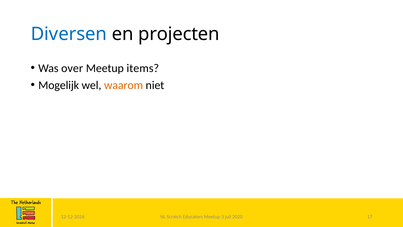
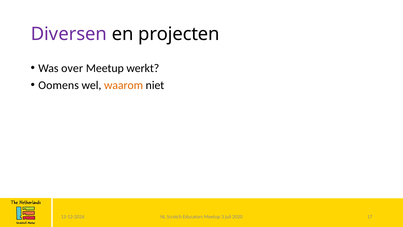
Diversen colour: blue -> purple
items: items -> werkt
Mogelijk: Mogelijk -> Oomens
